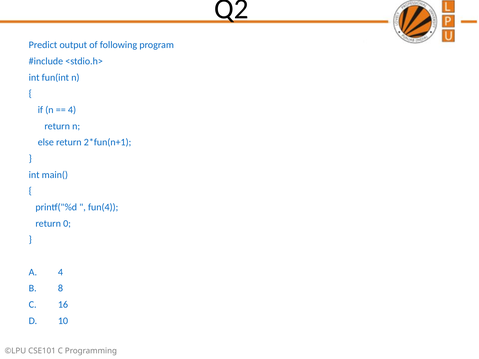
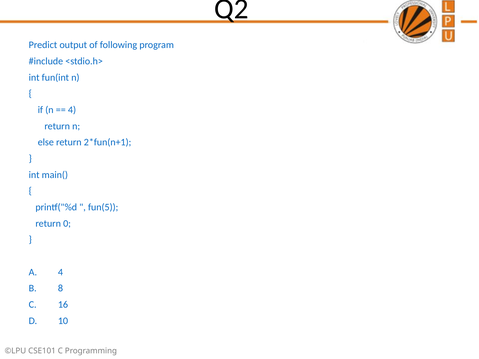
fun(4: fun(4 -> fun(5
